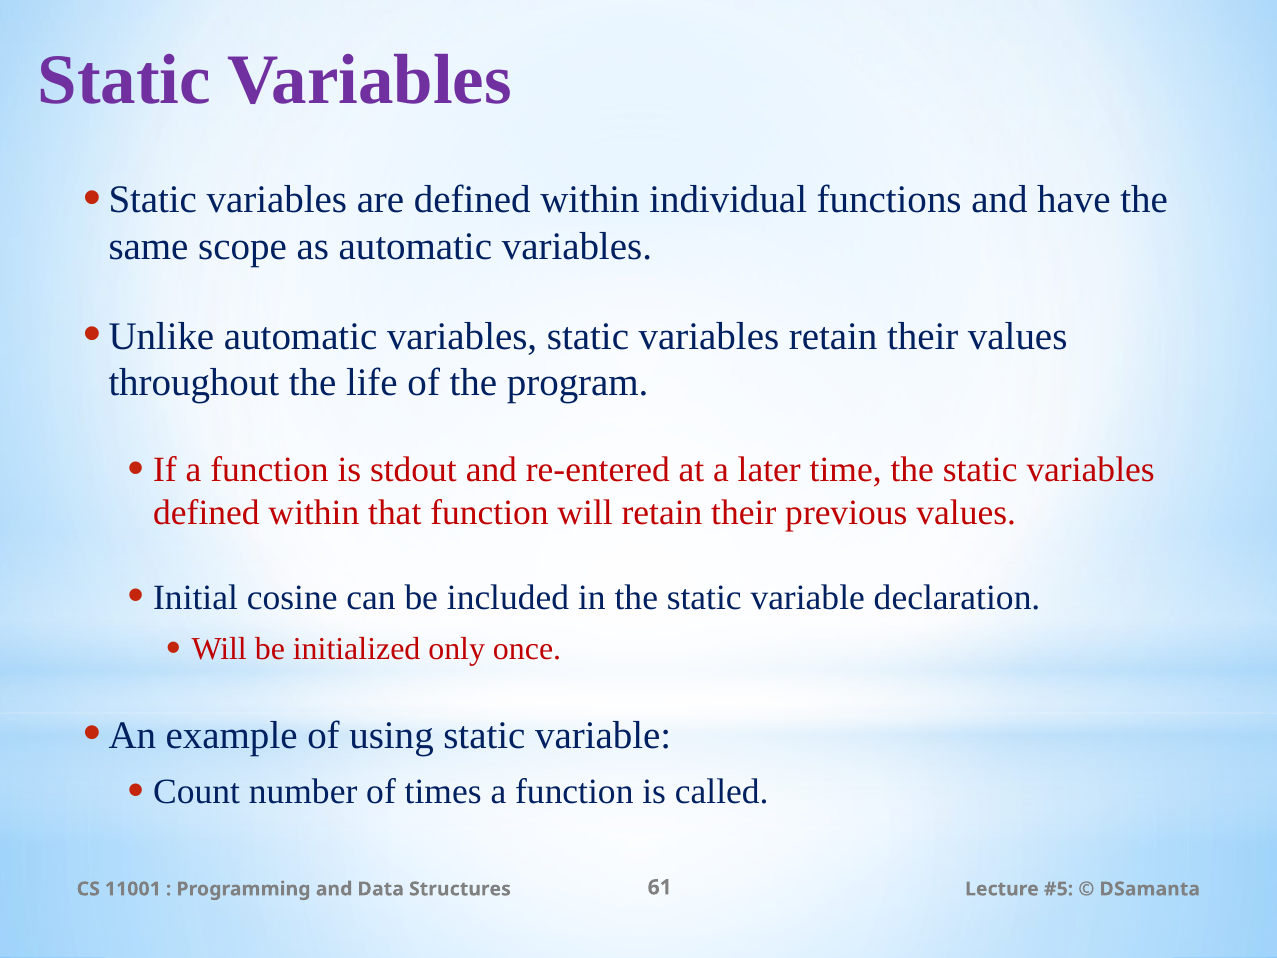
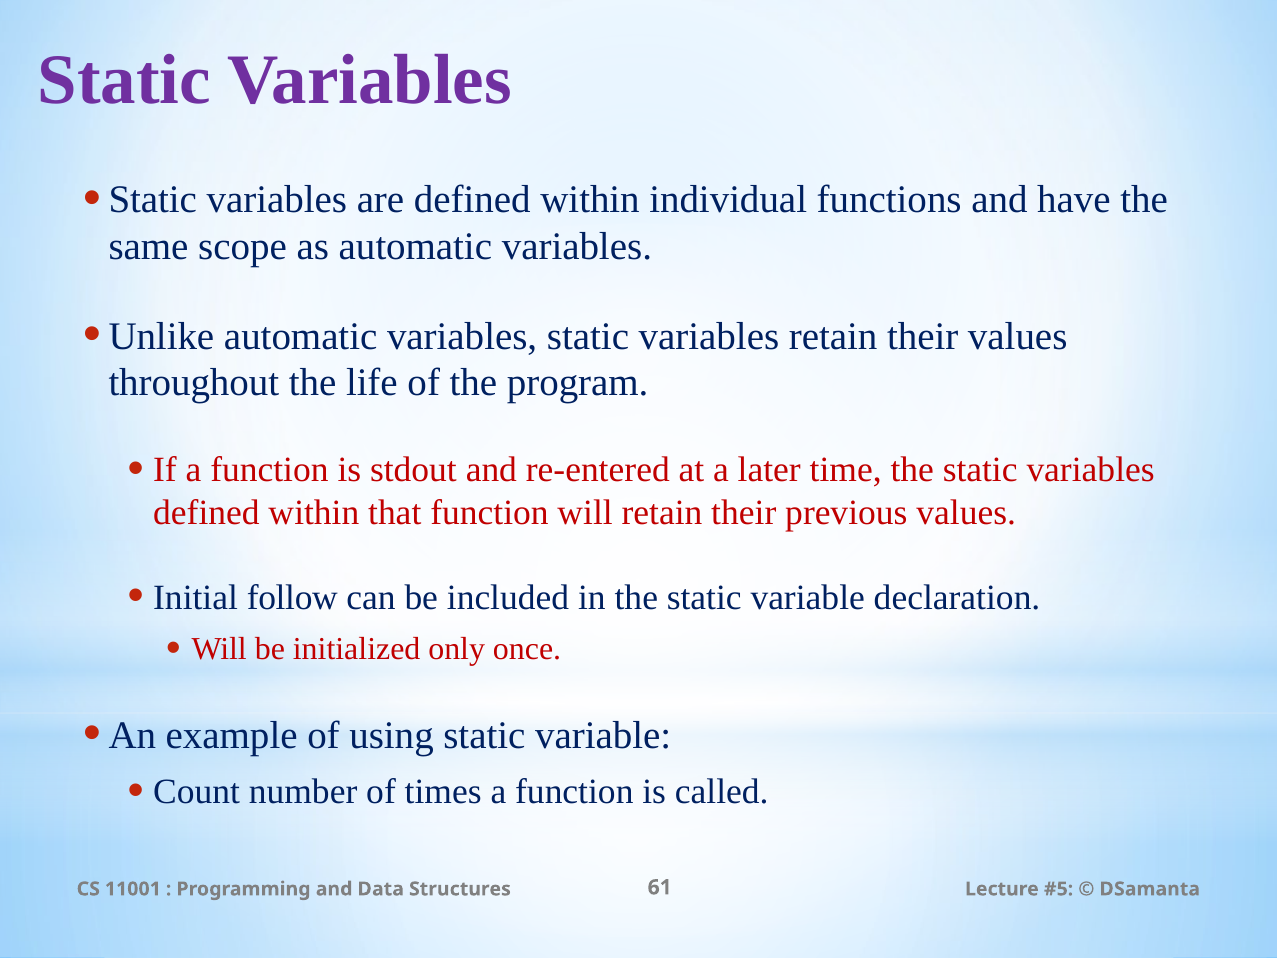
cosine: cosine -> follow
